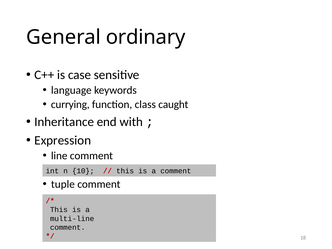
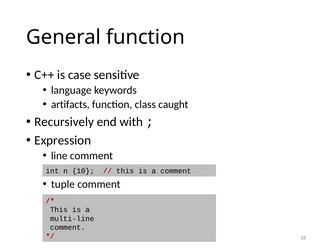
General ordinary: ordinary -> function
currying: currying -> artifacts
Inheritance: Inheritance -> Recursively
